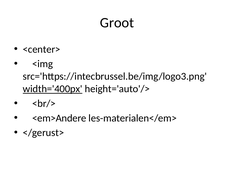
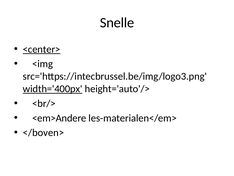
Groot: Groot -> Snelle
<center> underline: none -> present
</gerust>: </gerust> -> </boven>
